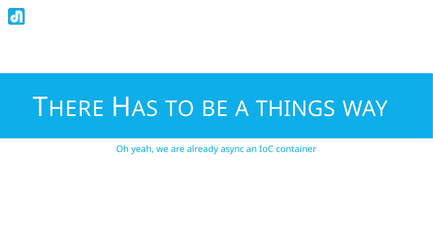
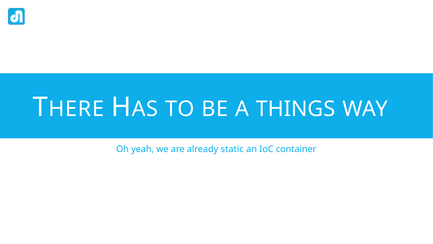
async: async -> static
